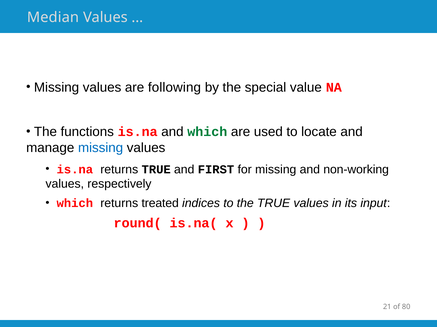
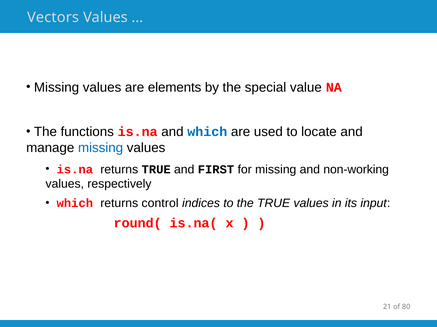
Median: Median -> Vectors
following: following -> elements
which at (207, 132) colour: green -> blue
treated: treated -> control
